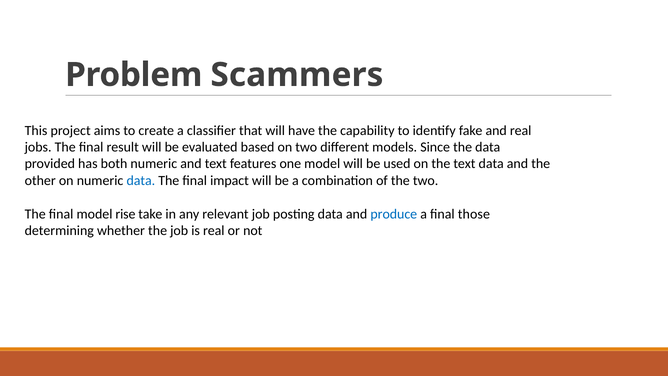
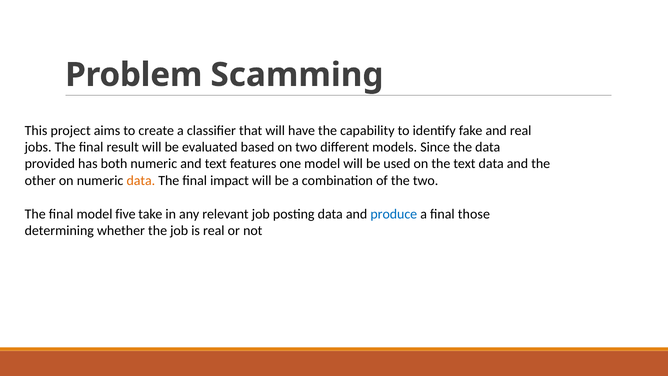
Scammers: Scammers -> Scamming
data at (141, 180) colour: blue -> orange
rise: rise -> five
